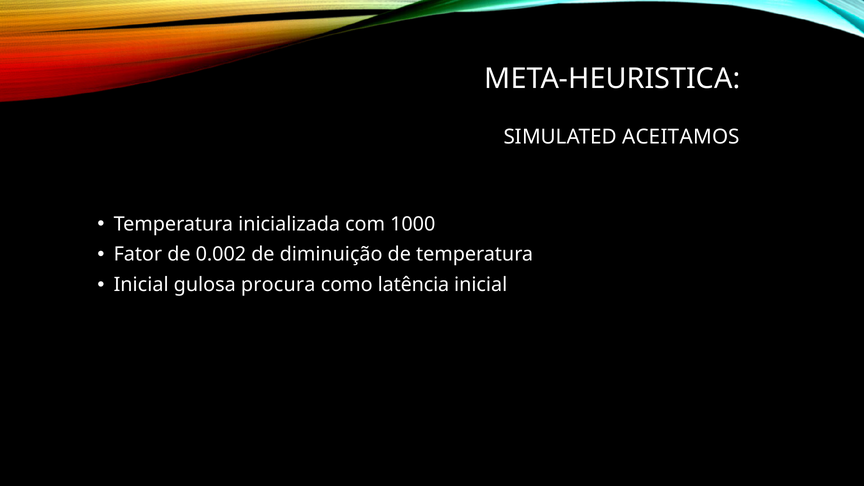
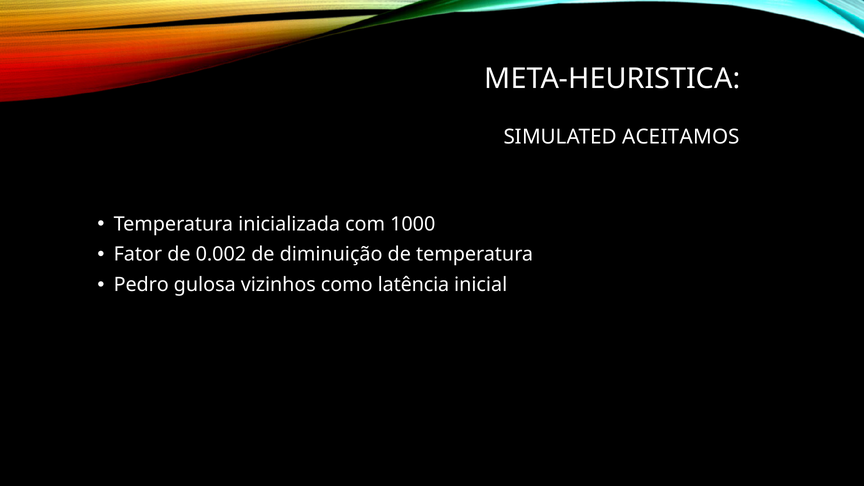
Inicial at (141, 285): Inicial -> Pedro
procura: procura -> vizinhos
